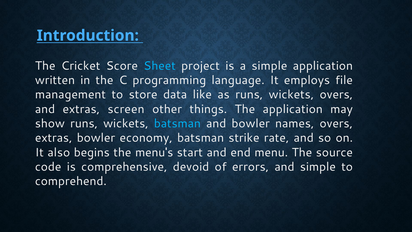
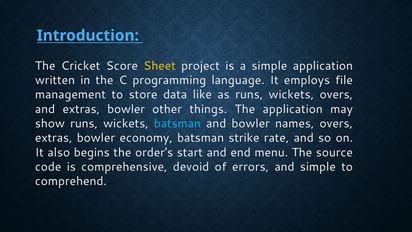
Sheet colour: light blue -> yellow
and extras screen: screen -> bowler
menu's: menu's -> order's
